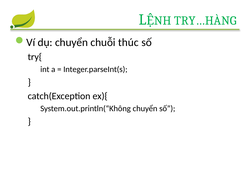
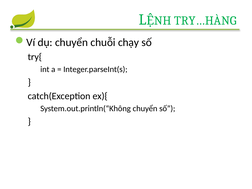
thúc: thúc -> chạy
